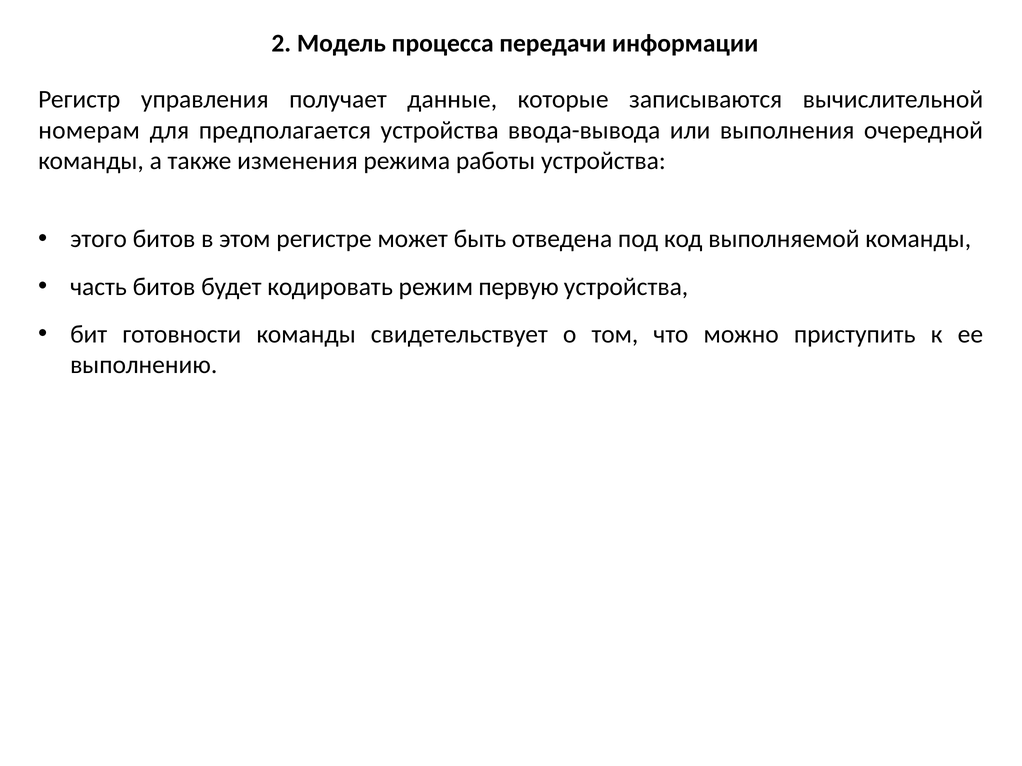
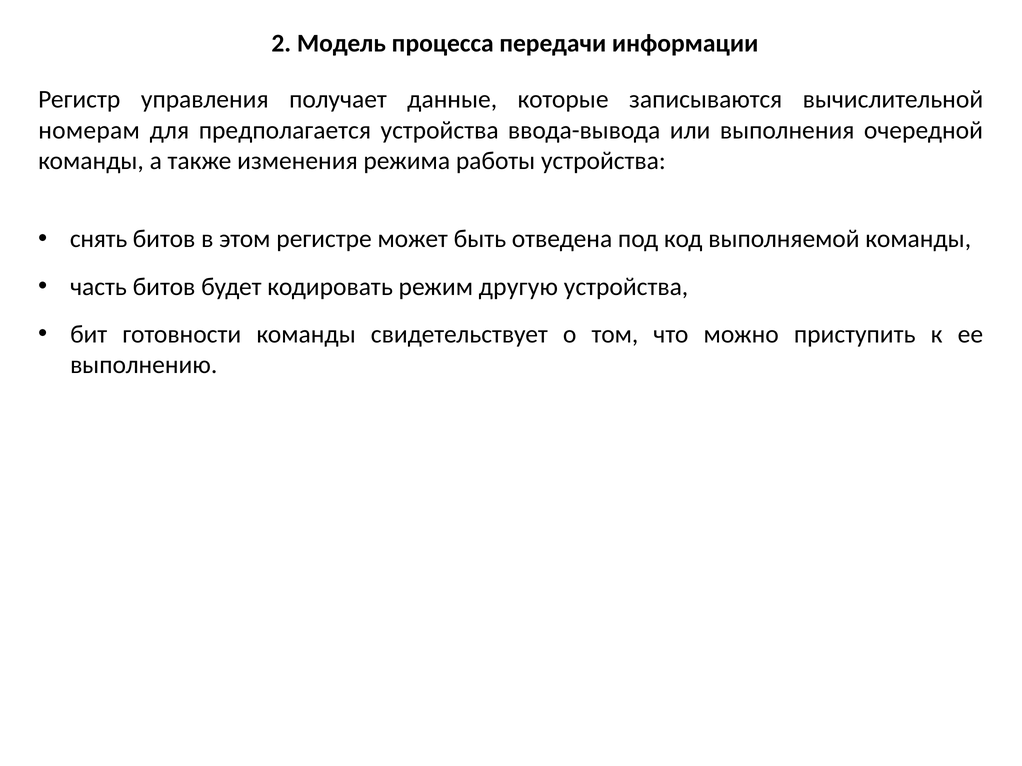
этого: этого -> снять
первую: первую -> другую
